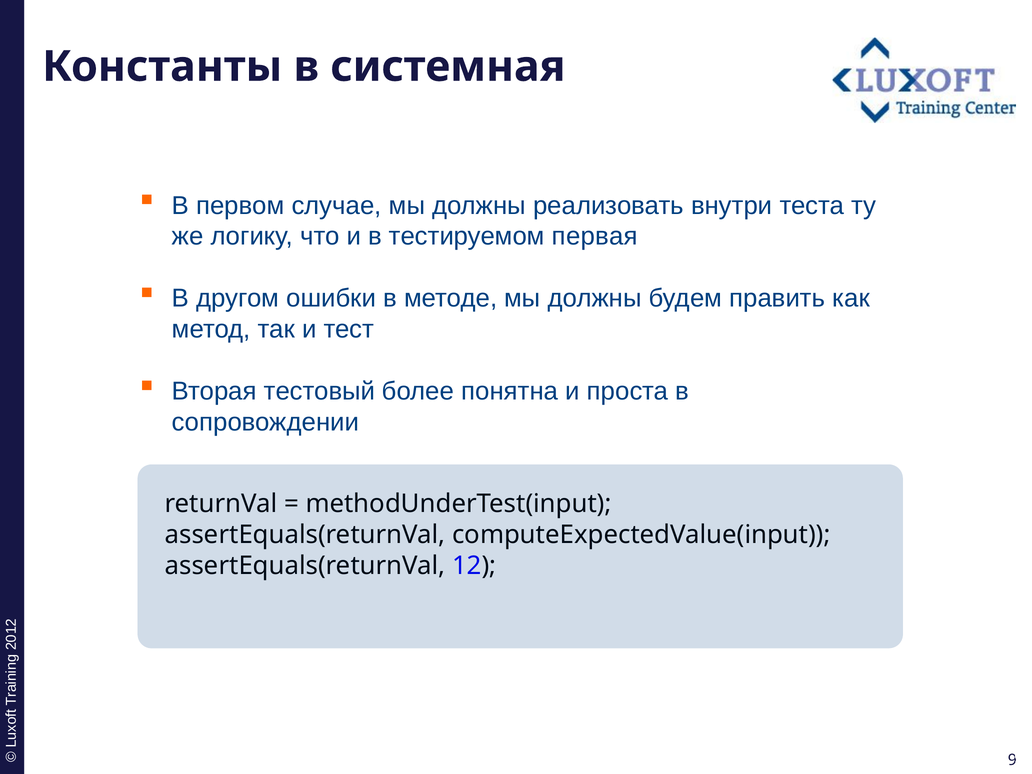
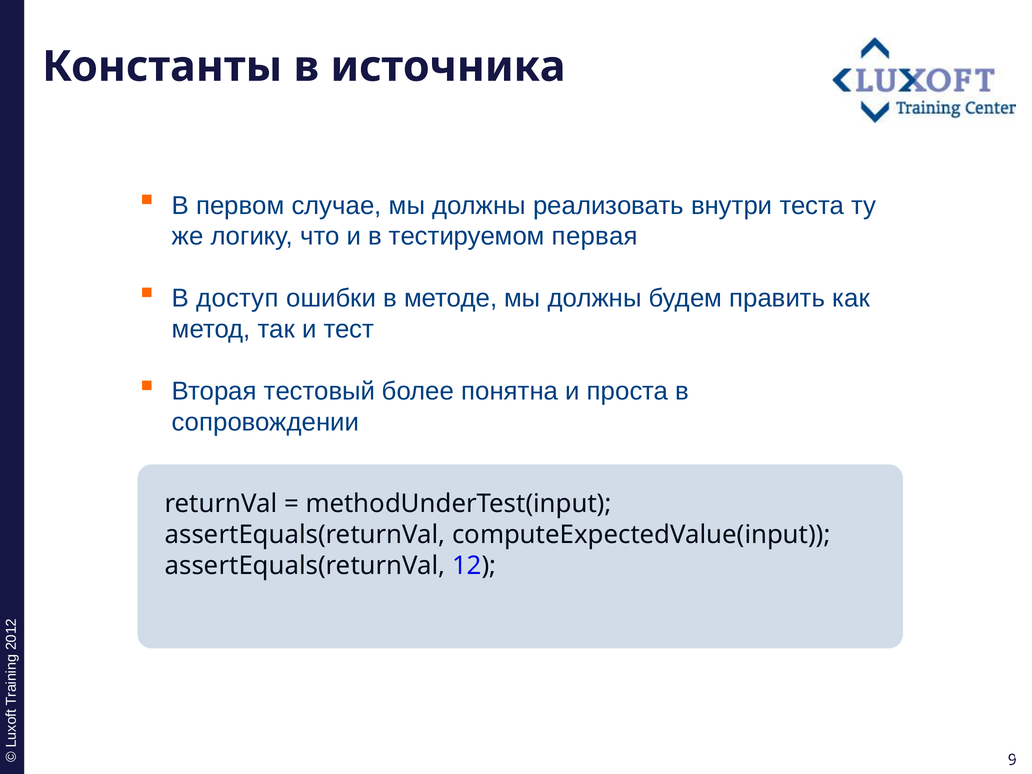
системная: системная -> источника
другом: другом -> доступ
